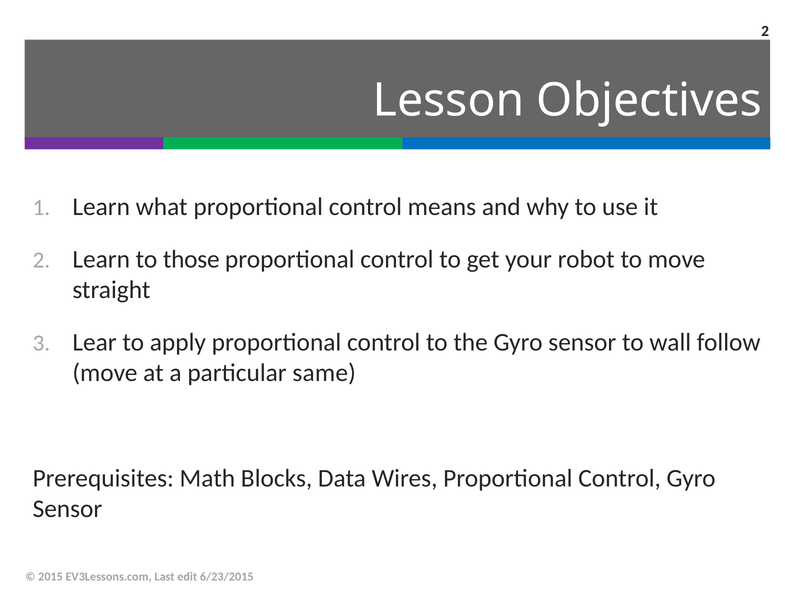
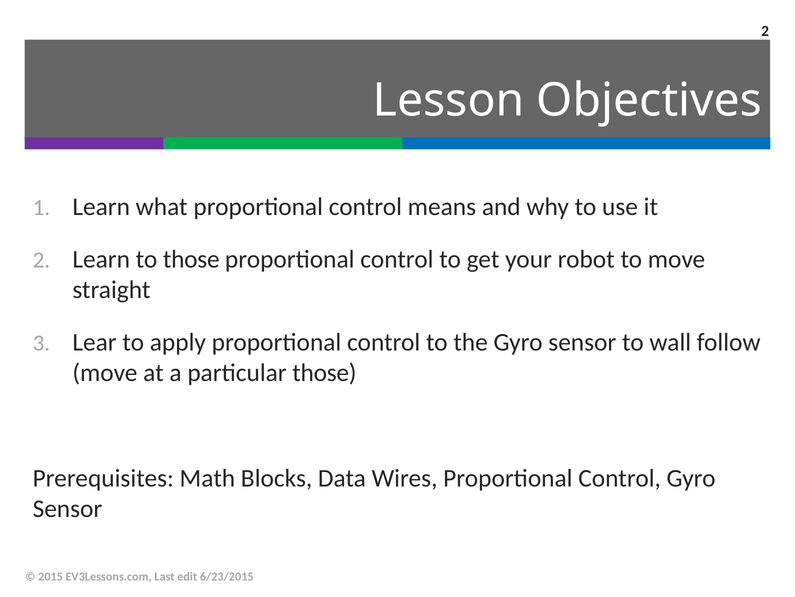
particular same: same -> those
